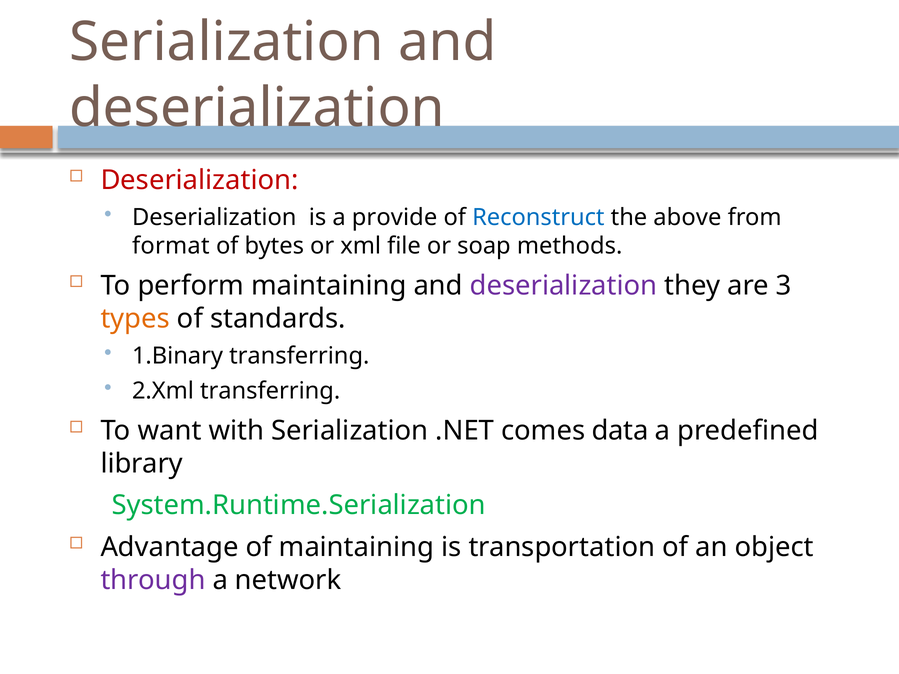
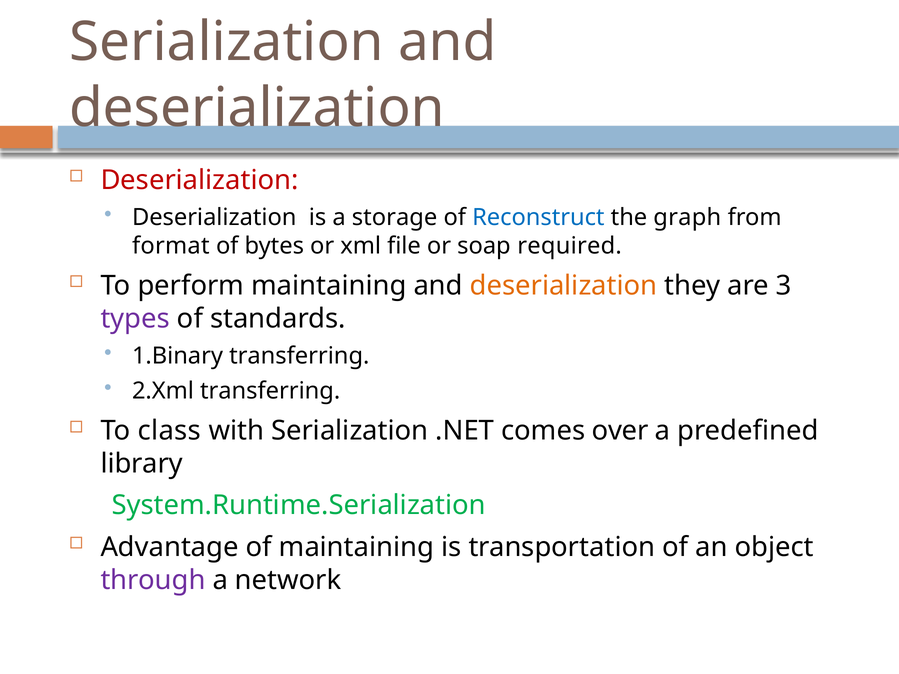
provide: provide -> storage
above: above -> graph
methods: methods -> required
deserialization at (564, 286) colour: purple -> orange
types colour: orange -> purple
want: want -> class
data: data -> over
